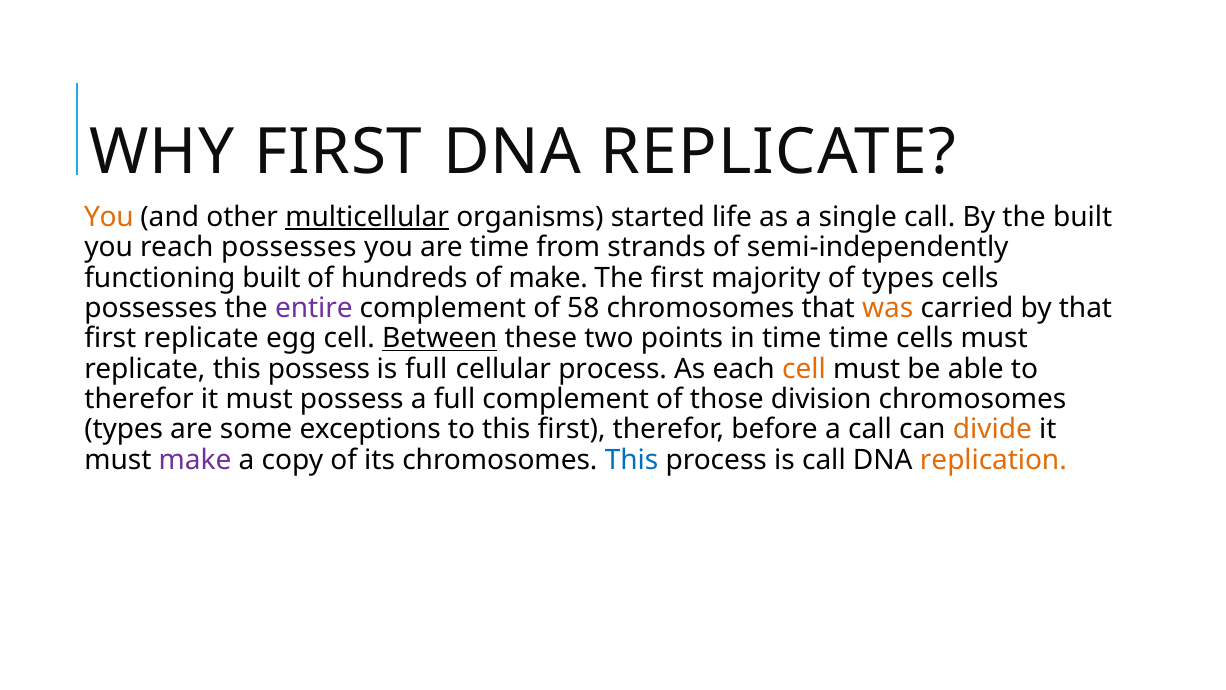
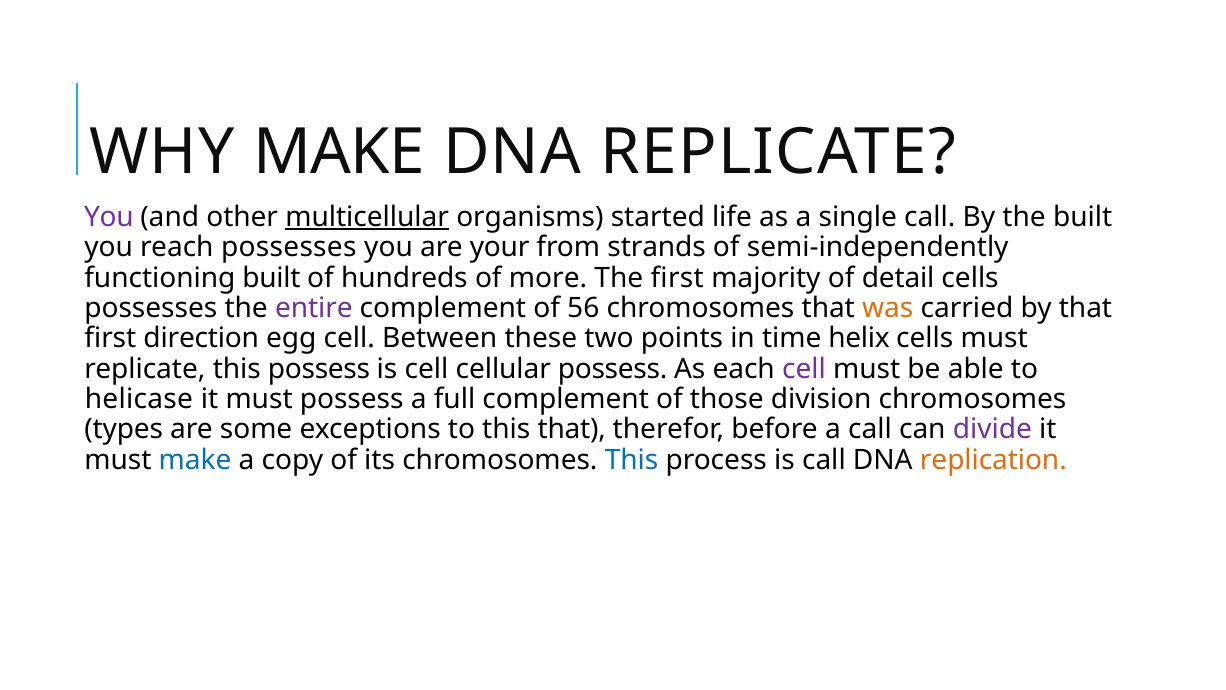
WHY FIRST: FIRST -> MAKE
You at (109, 217) colour: orange -> purple
are time: time -> your
of make: make -> more
of types: types -> detail
58: 58 -> 56
first replicate: replicate -> direction
Between underline: present -> none
time time: time -> helix
is full: full -> cell
cellular process: process -> possess
cell at (804, 369) colour: orange -> purple
therefor at (139, 399): therefor -> helicase
this first: first -> that
divide colour: orange -> purple
make at (195, 460) colour: purple -> blue
